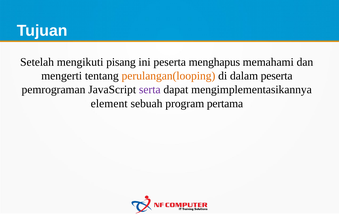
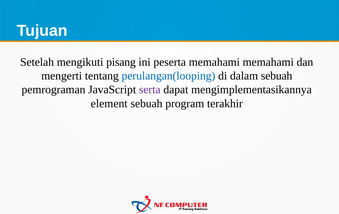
peserta menghapus: menghapus -> memahami
perulangan(looping colour: orange -> blue
dalam peserta: peserta -> sebuah
pertama: pertama -> terakhir
